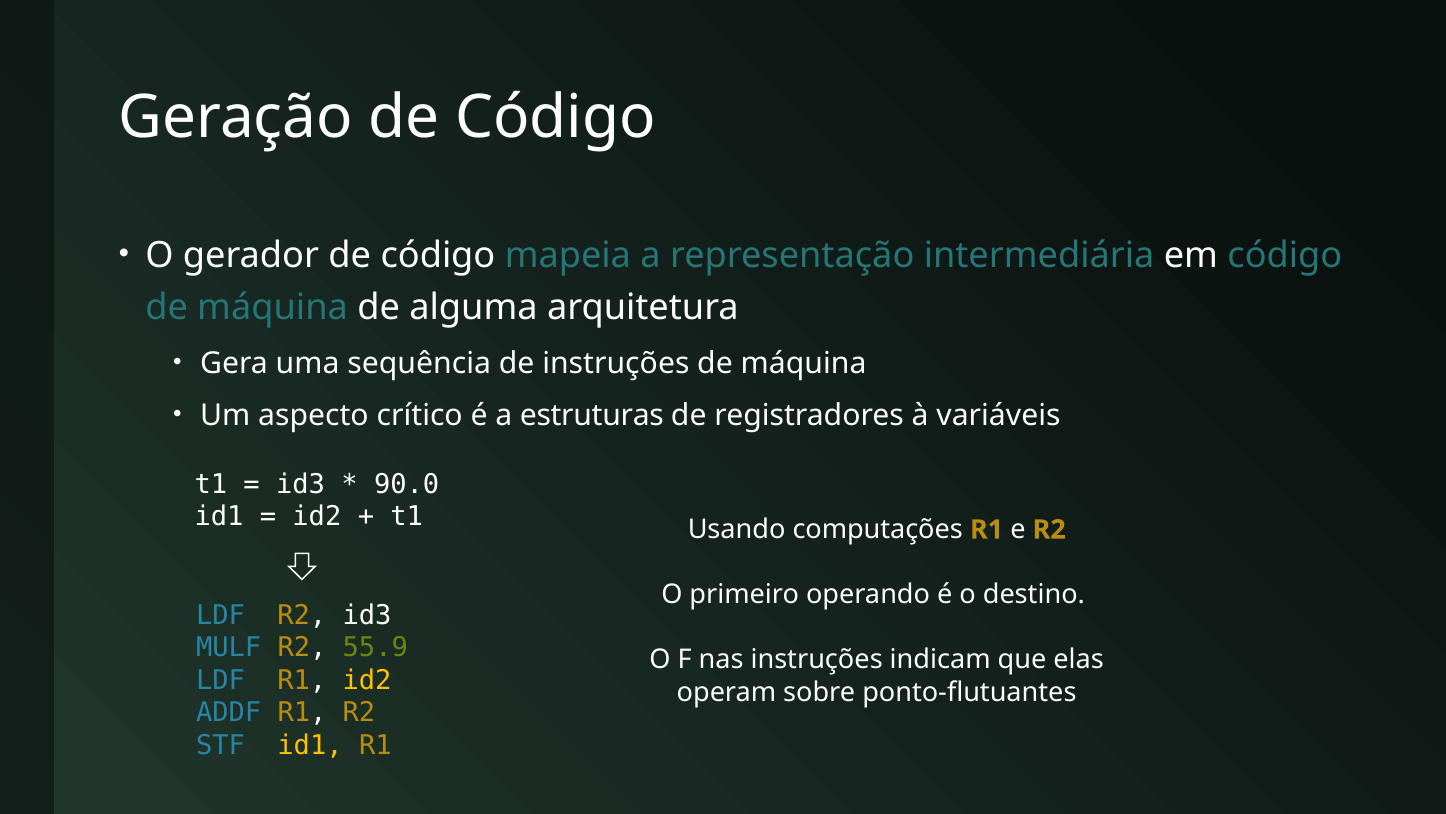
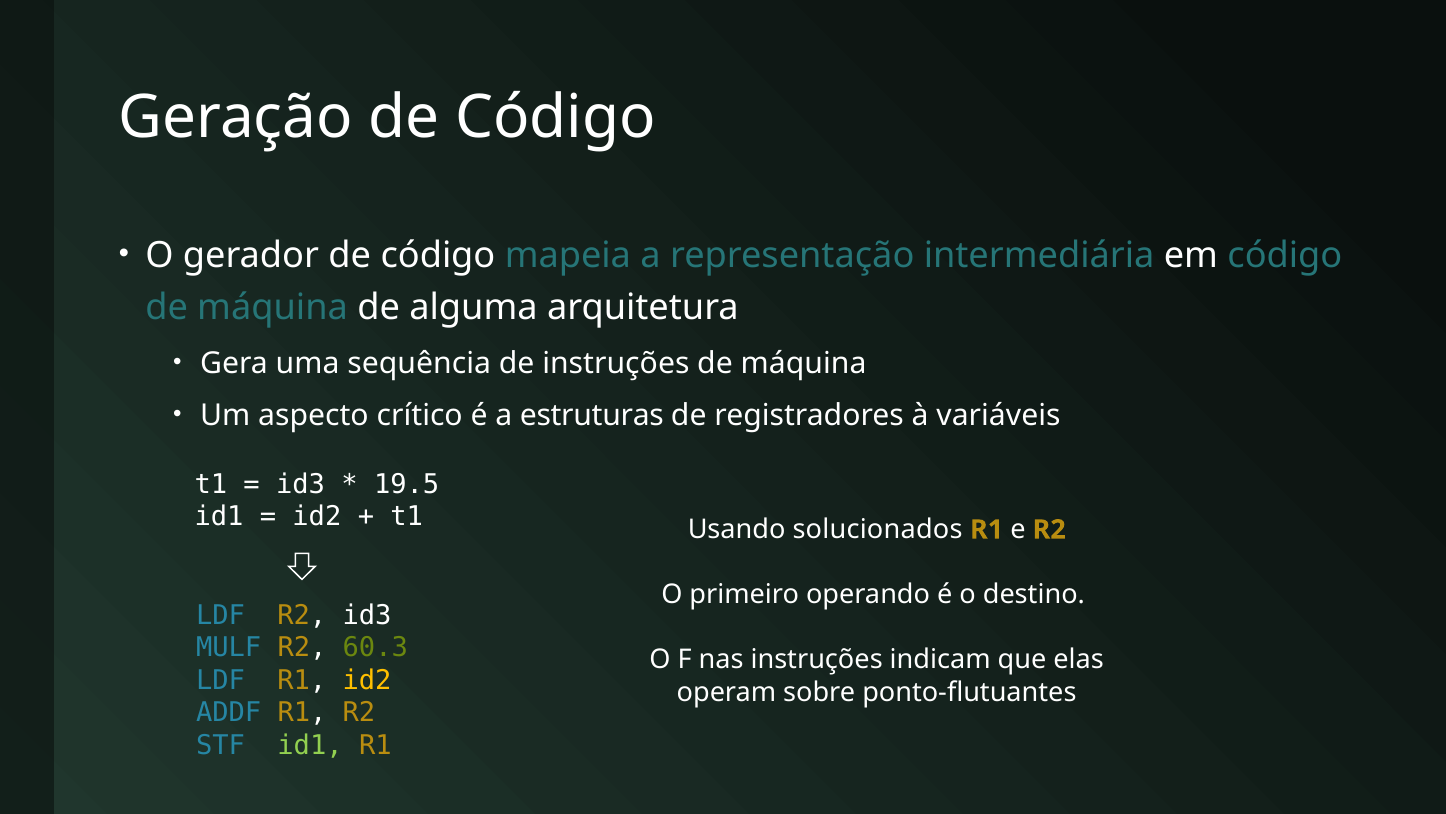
90.0: 90.0 -> 19.5
computações: computações -> solucionados
55.9: 55.9 -> 60.3
id1 at (310, 745) colour: yellow -> light green
